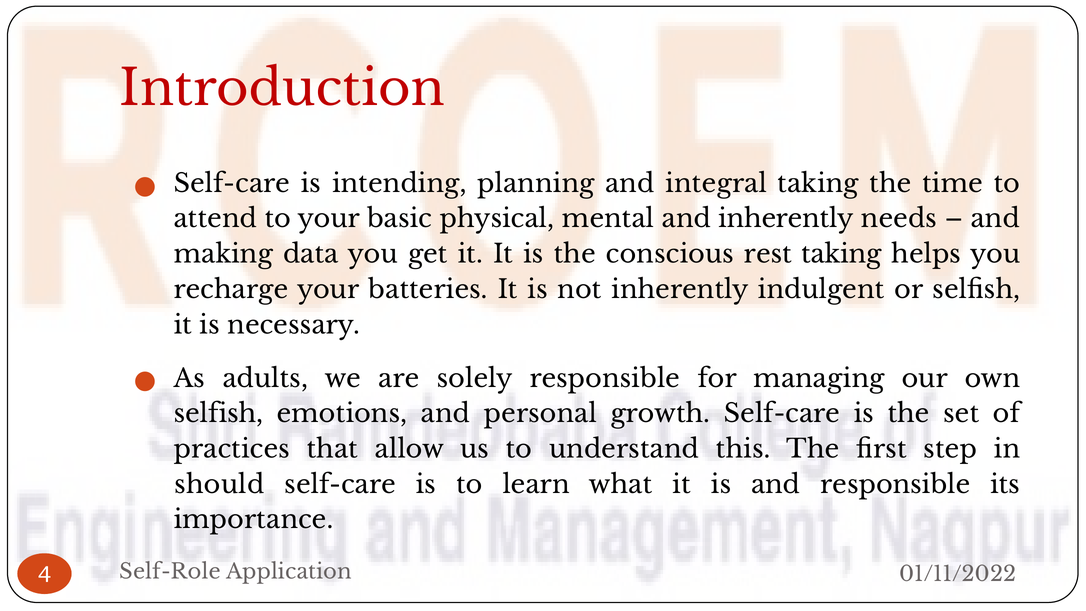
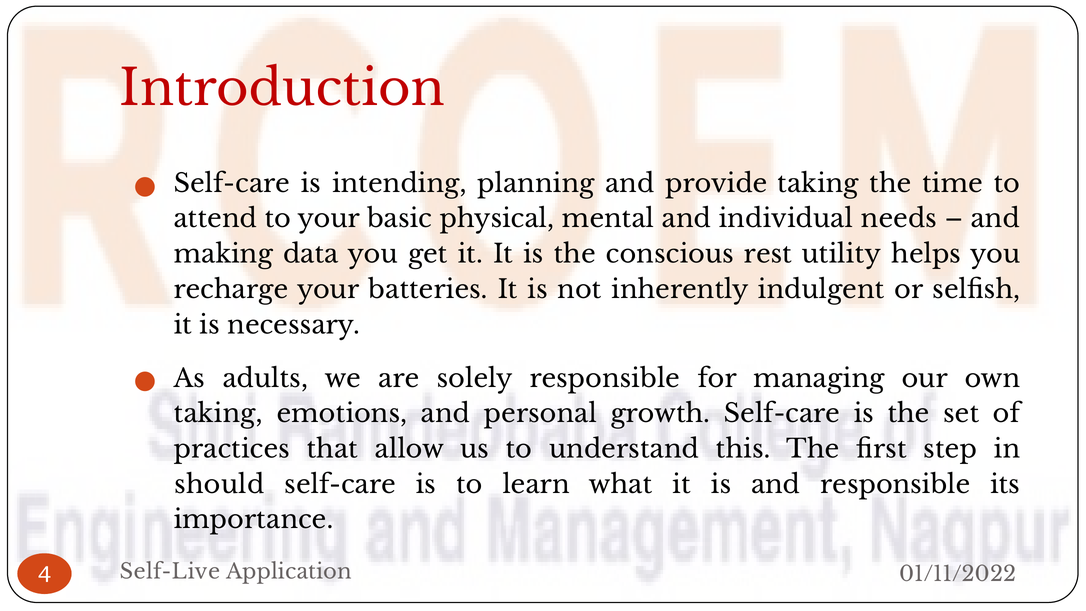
integral: integral -> provide
and inherently: inherently -> individual
rest taking: taking -> utility
selfish at (218, 414): selfish -> taking
Self-Role: Self-Role -> Self-Live
